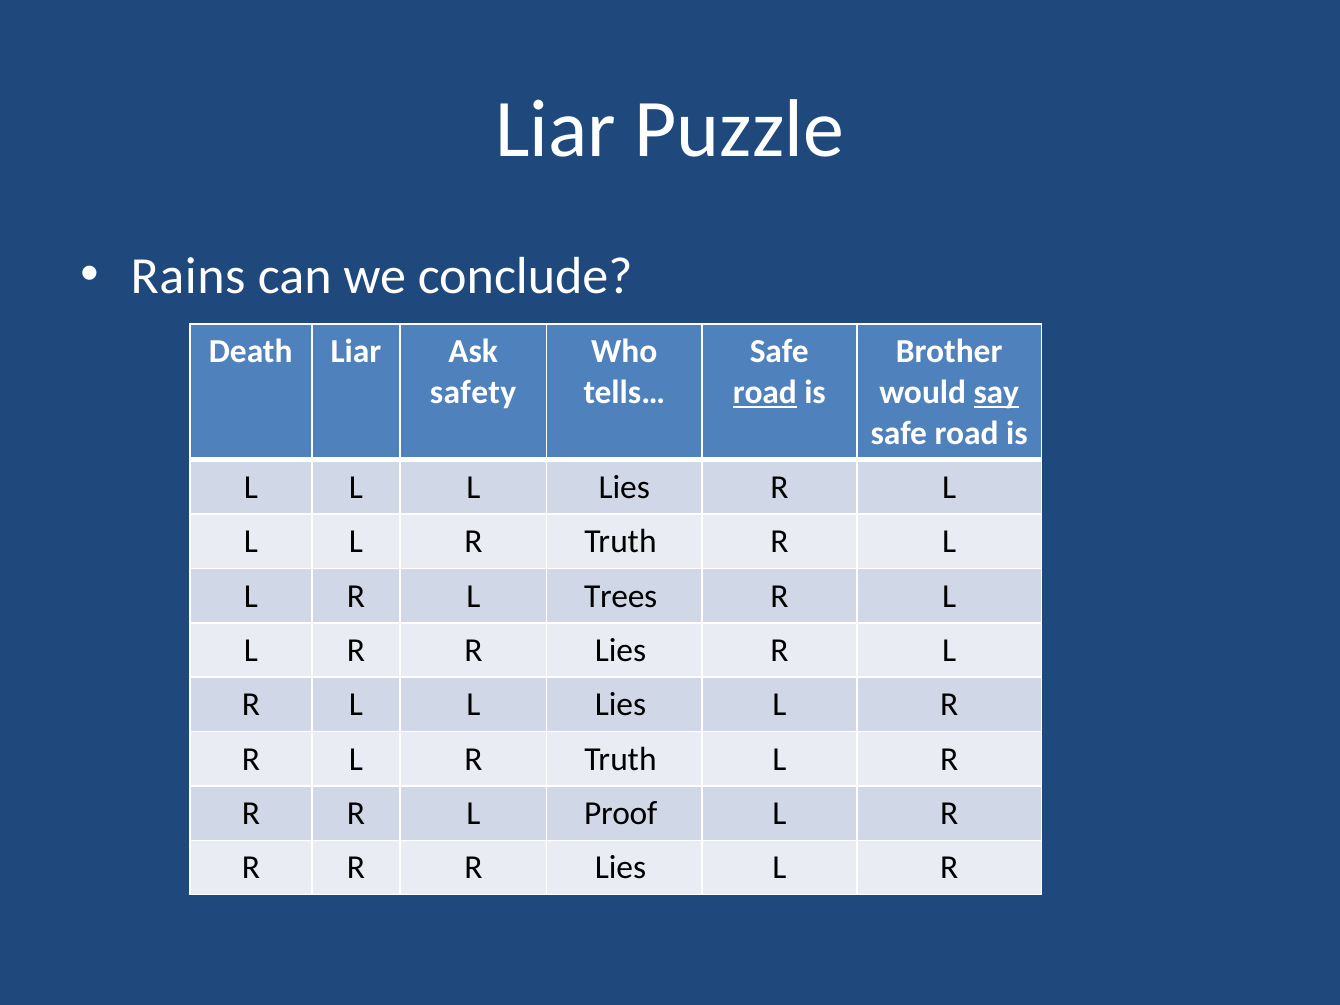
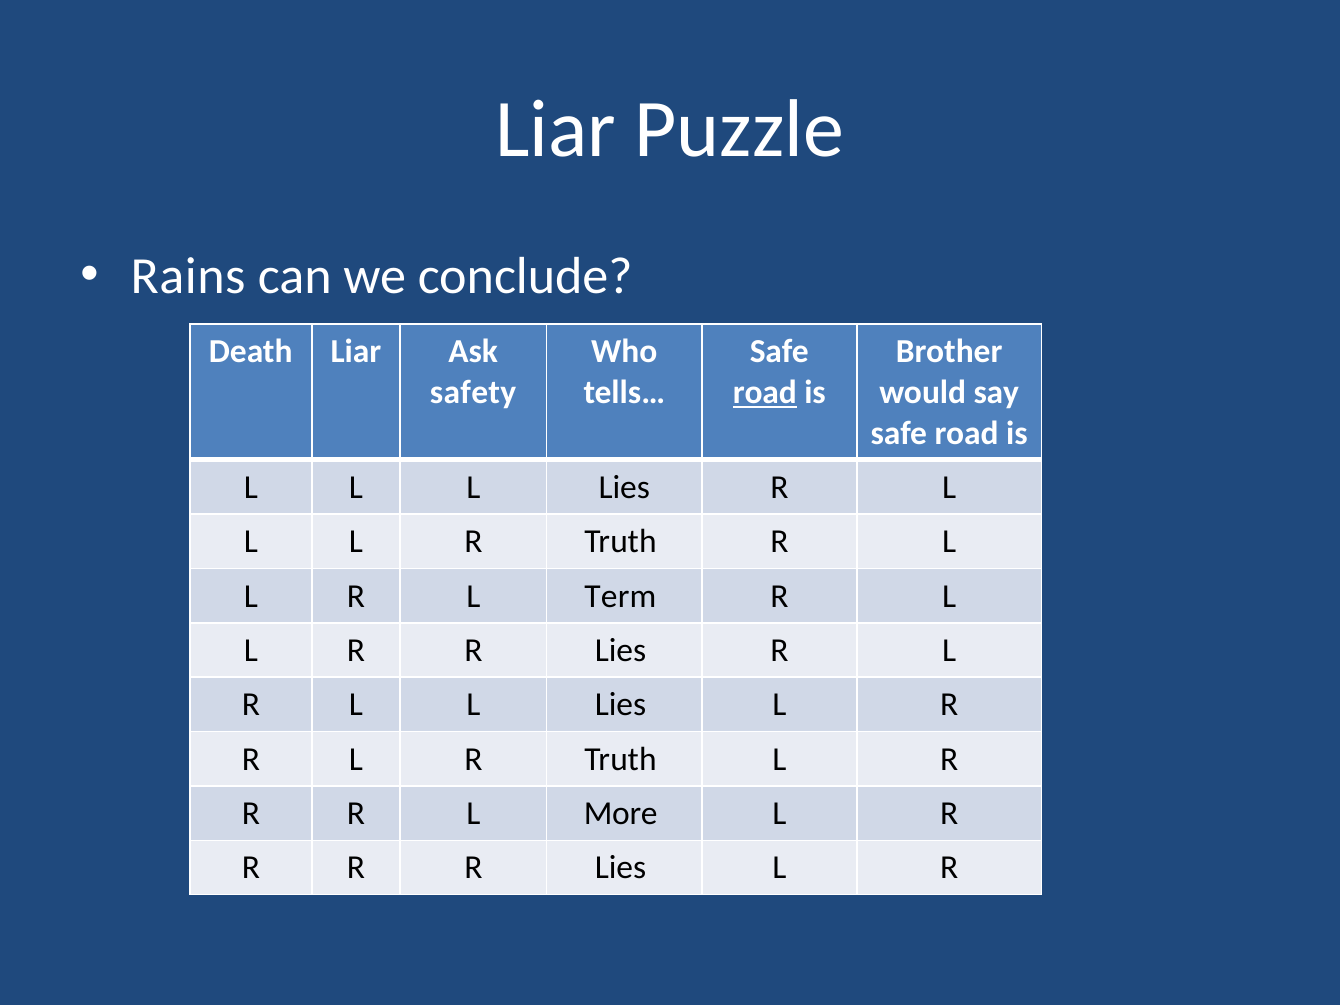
say underline: present -> none
Trees: Trees -> Term
Proof: Proof -> More
